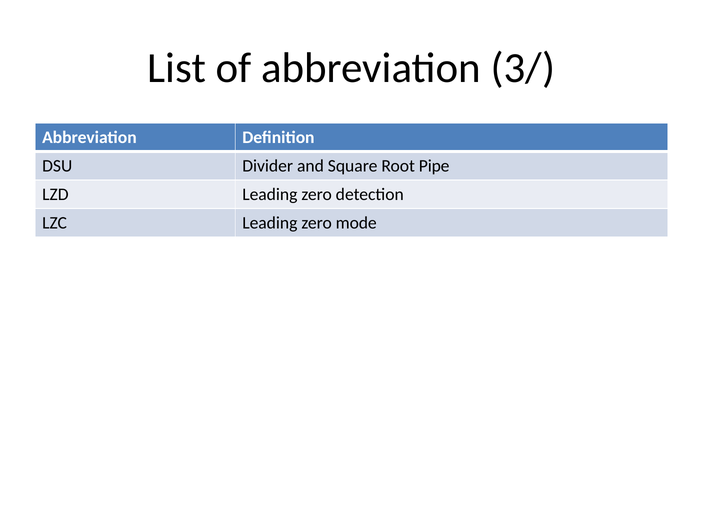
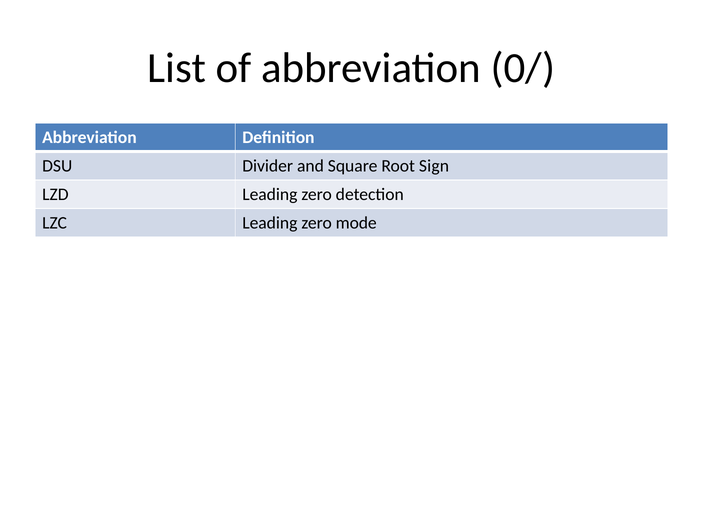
3/: 3/ -> 0/
Pipe: Pipe -> Sign
